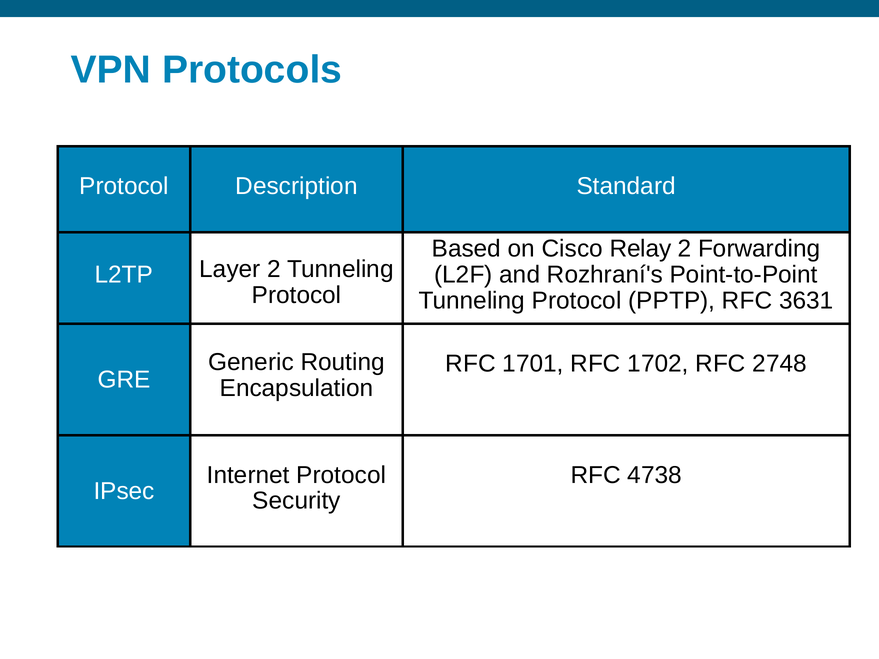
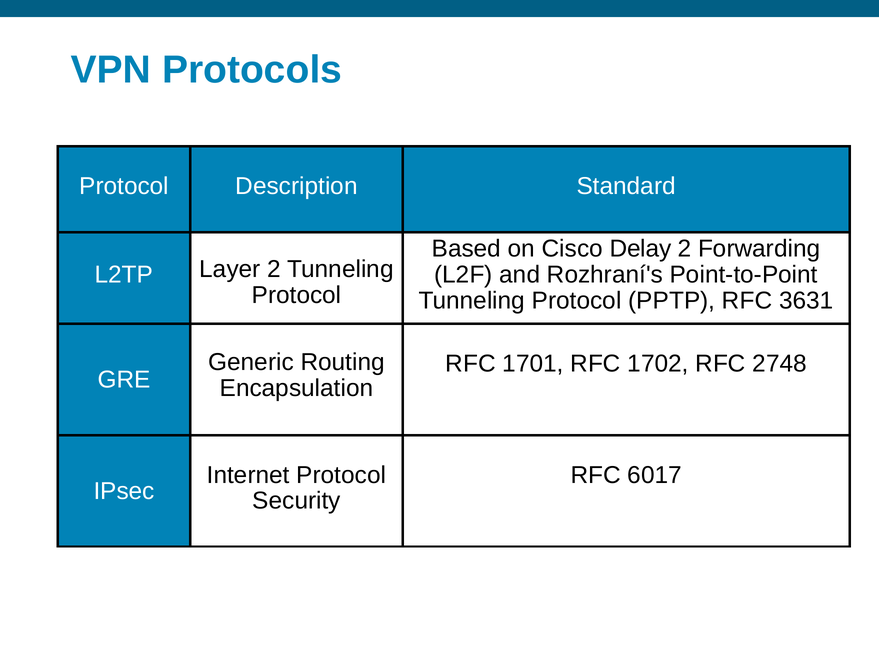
Relay: Relay -> Delay
4738: 4738 -> 6017
